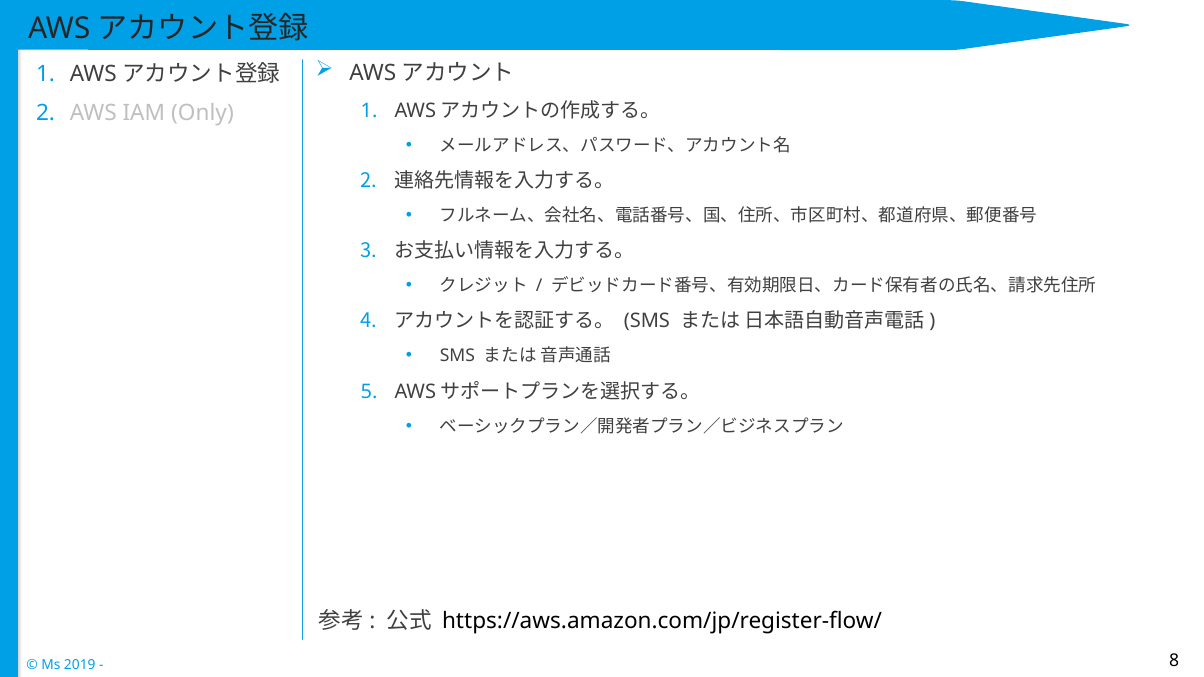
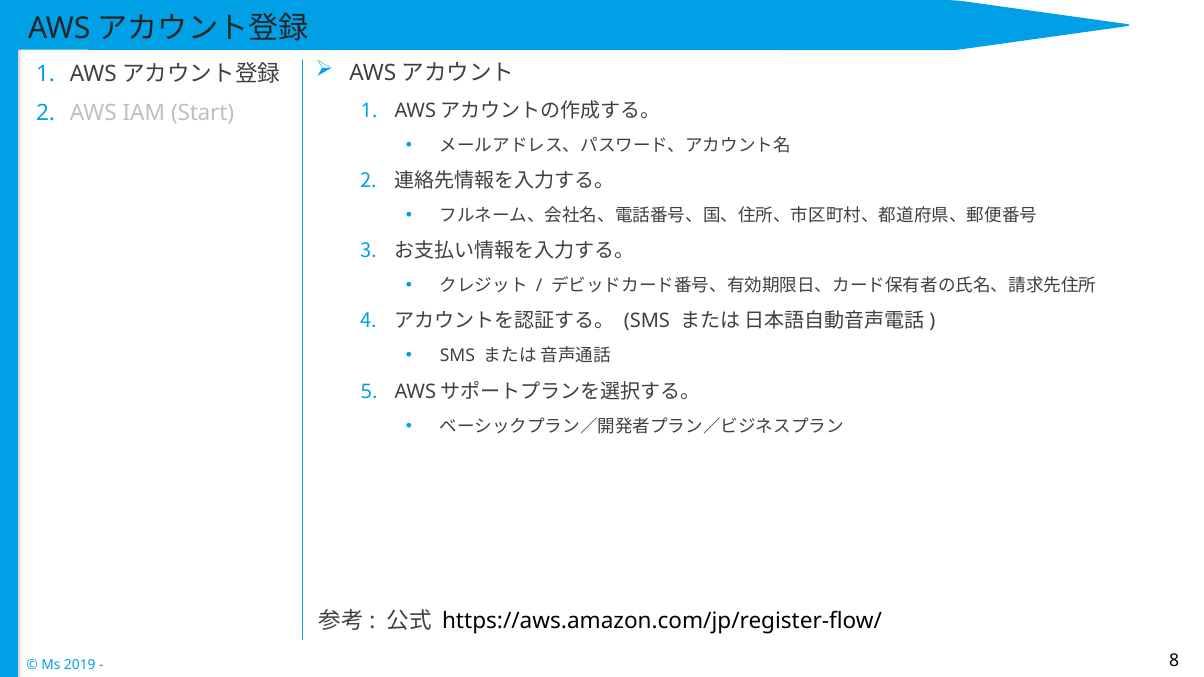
Only: Only -> Start
